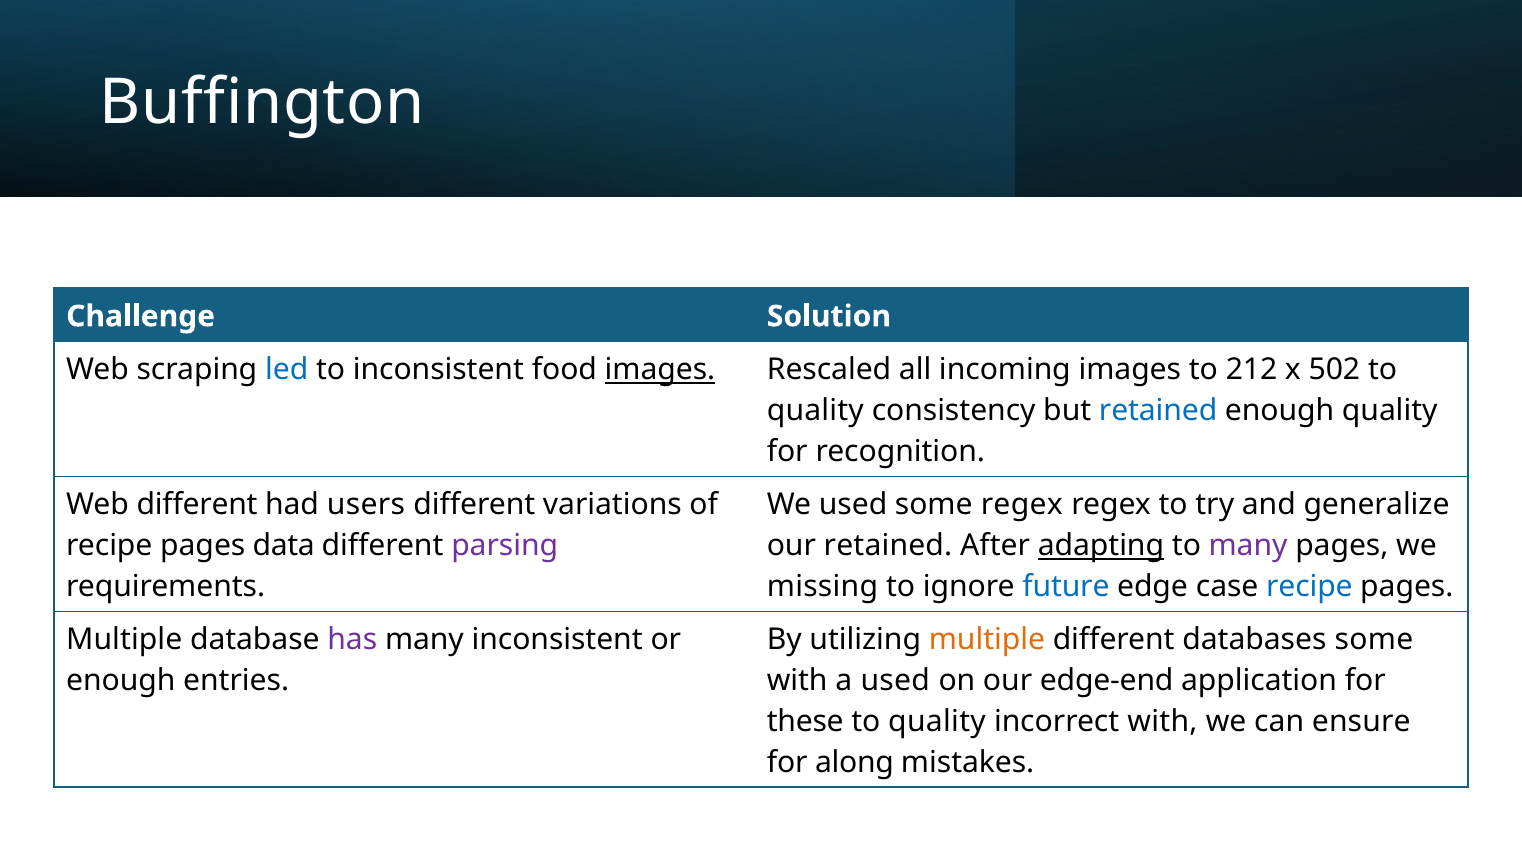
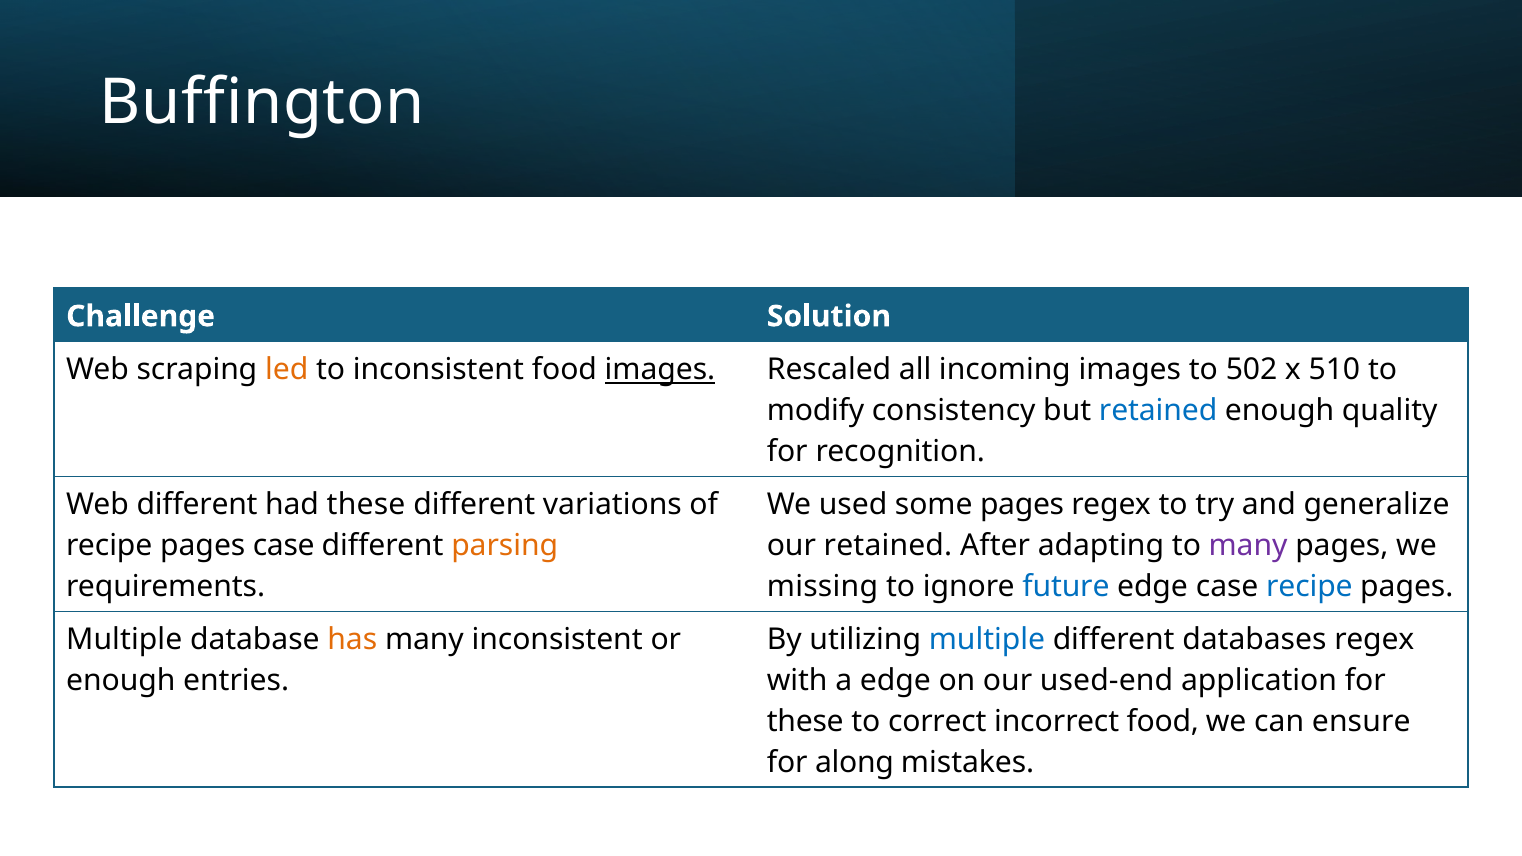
led colour: blue -> orange
212: 212 -> 502
502: 502 -> 510
quality at (815, 411): quality -> modify
had users: users -> these
some regex: regex -> pages
pages data: data -> case
parsing colour: purple -> orange
adapting underline: present -> none
has colour: purple -> orange
multiple at (987, 640) colour: orange -> blue
databases some: some -> regex
a used: used -> edge
edge-end: edge-end -> used-end
quality at (937, 722): quality -> correct
incorrect with: with -> food
